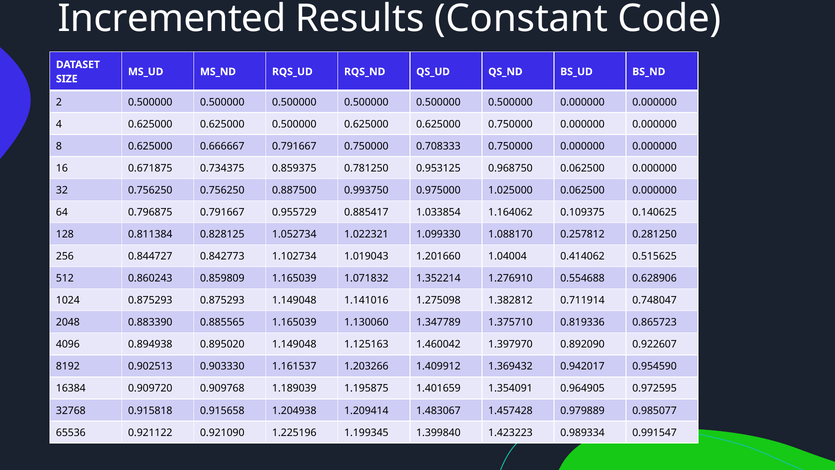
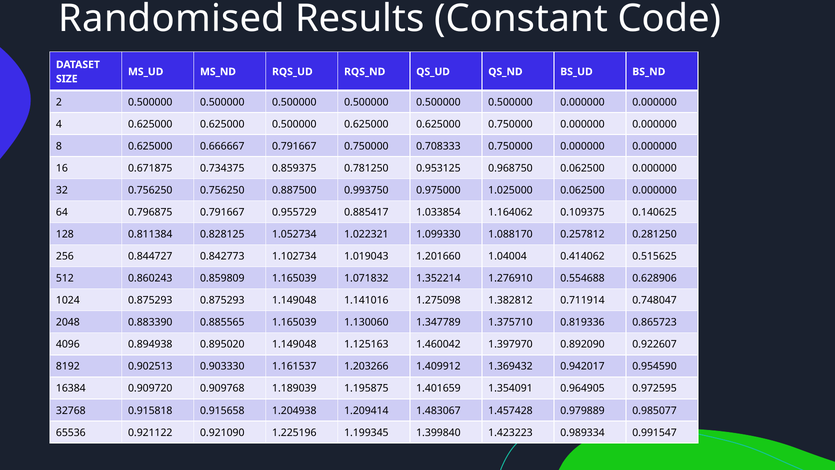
Incremented: Incremented -> Randomised
